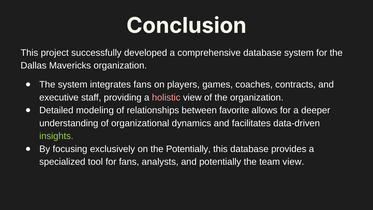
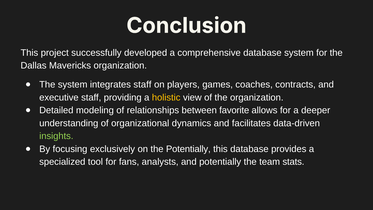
integrates fans: fans -> staff
holistic colour: pink -> yellow
team view: view -> stats
